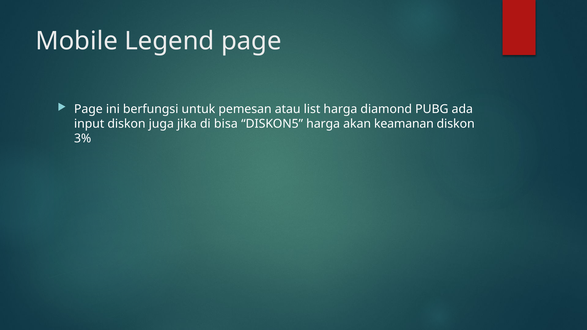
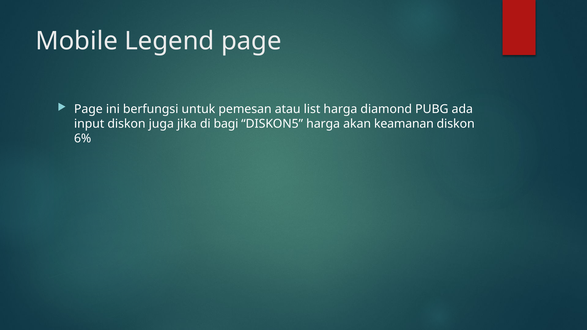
bisa: bisa -> bagi
3%: 3% -> 6%
